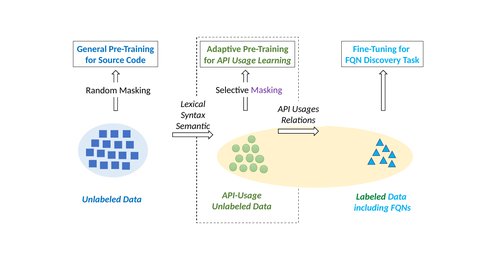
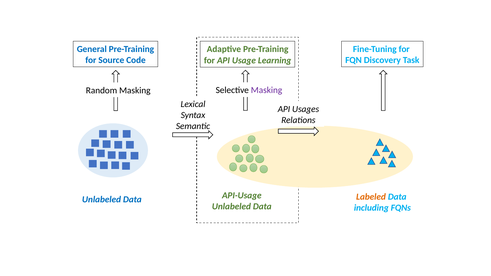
Labeled colour: green -> orange
